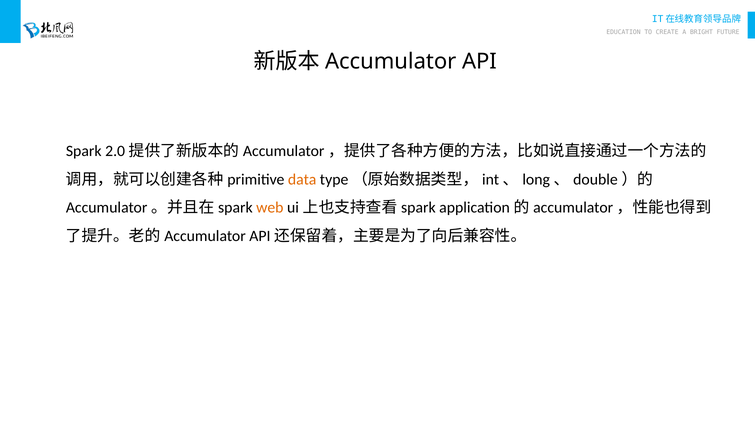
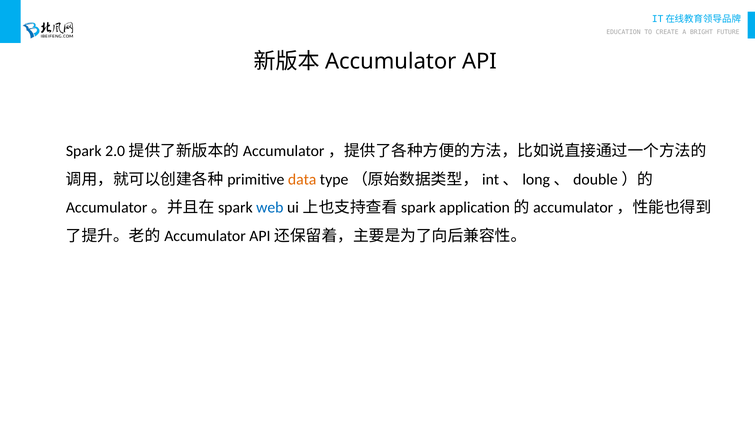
web colour: orange -> blue
